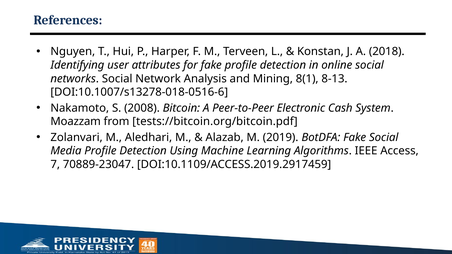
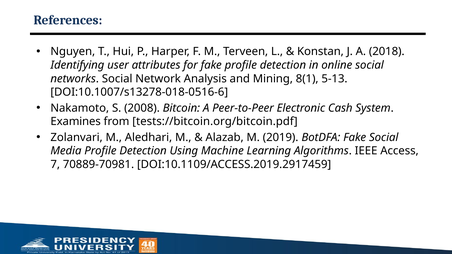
8-13: 8-13 -> 5-13
Moazzam: Moazzam -> Examines
70889-23047: 70889-23047 -> 70889-70981
